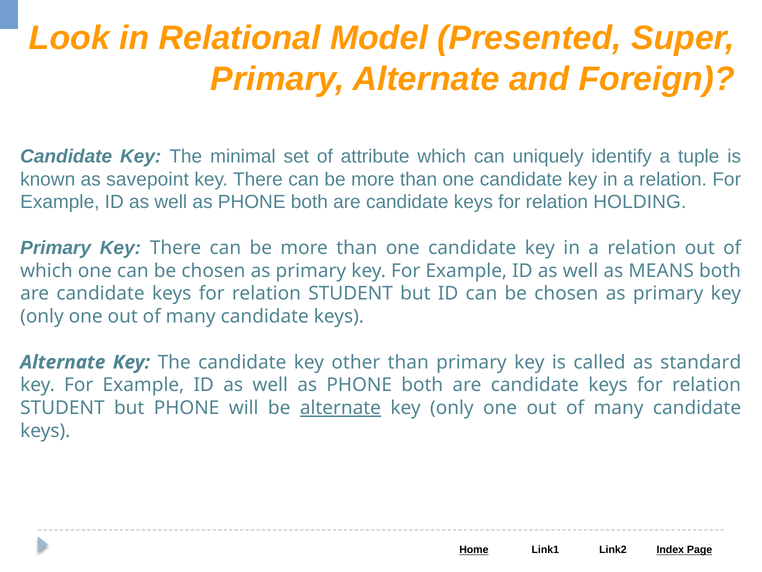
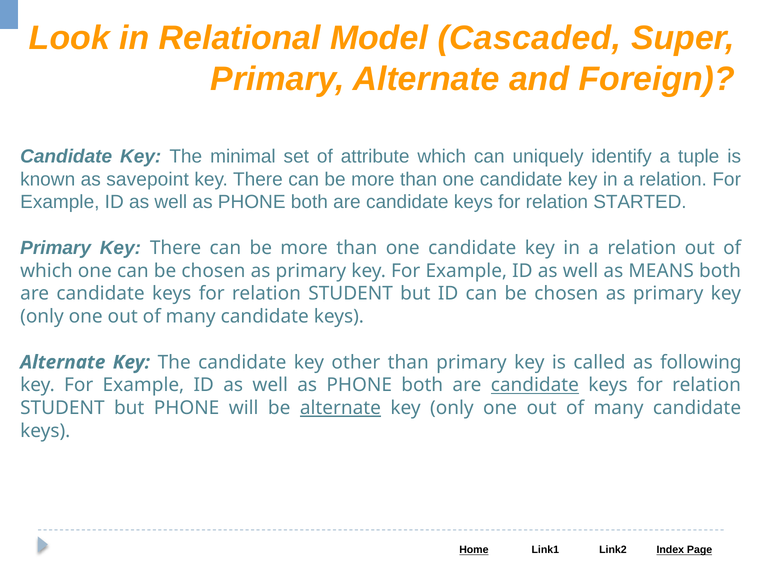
Presented: Presented -> Cascaded
HOLDING: HOLDING -> STARTED
standard: standard -> following
candidate at (535, 385) underline: none -> present
